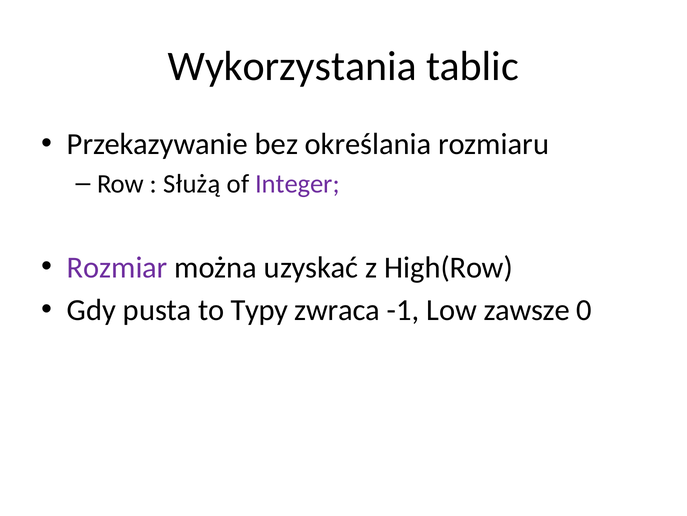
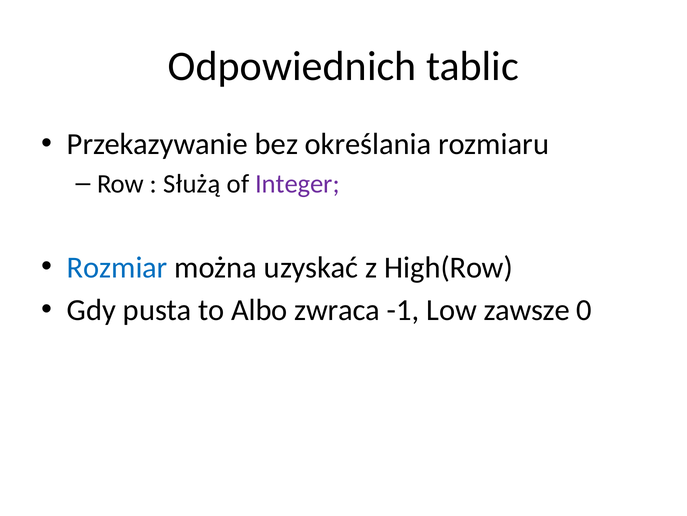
Wykorzystania: Wykorzystania -> Odpowiednich
Rozmiar colour: purple -> blue
Typy: Typy -> Albo
